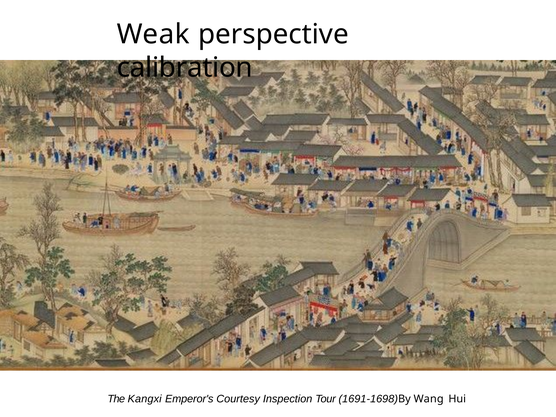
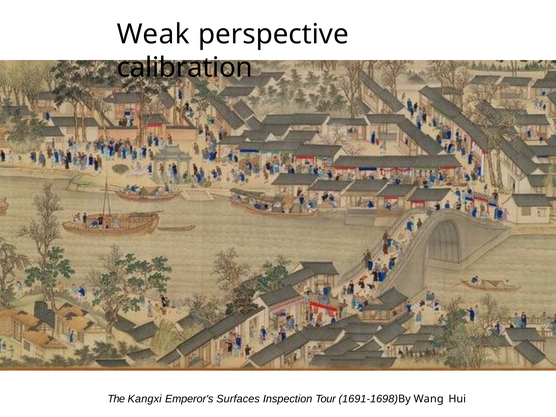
Courtesy: Courtesy -> Surfaces
